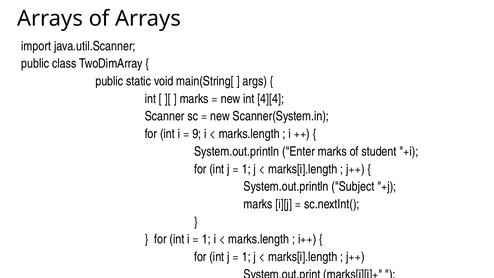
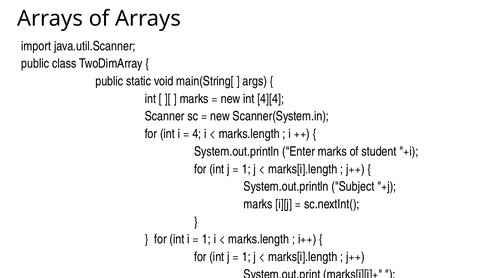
9: 9 -> 4
